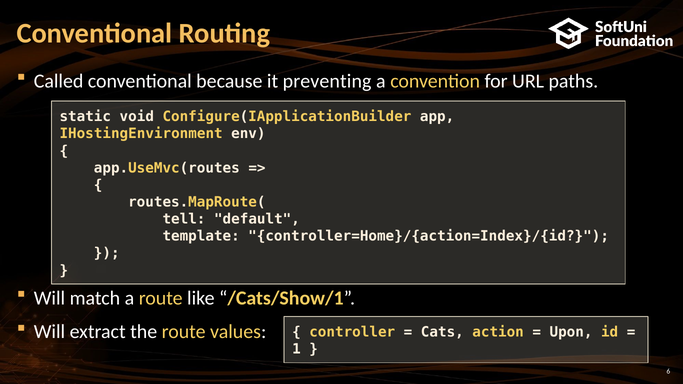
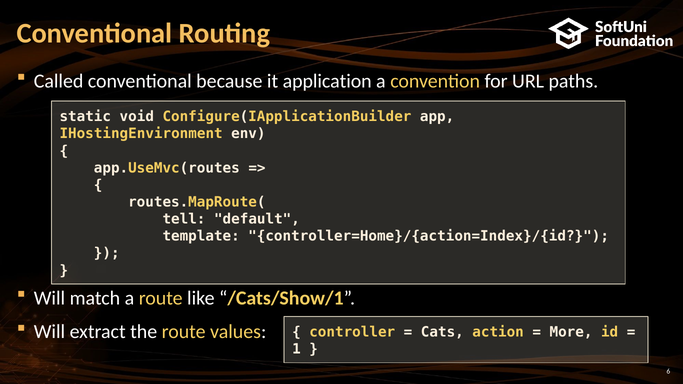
preventing: preventing -> application
Upon: Upon -> More
